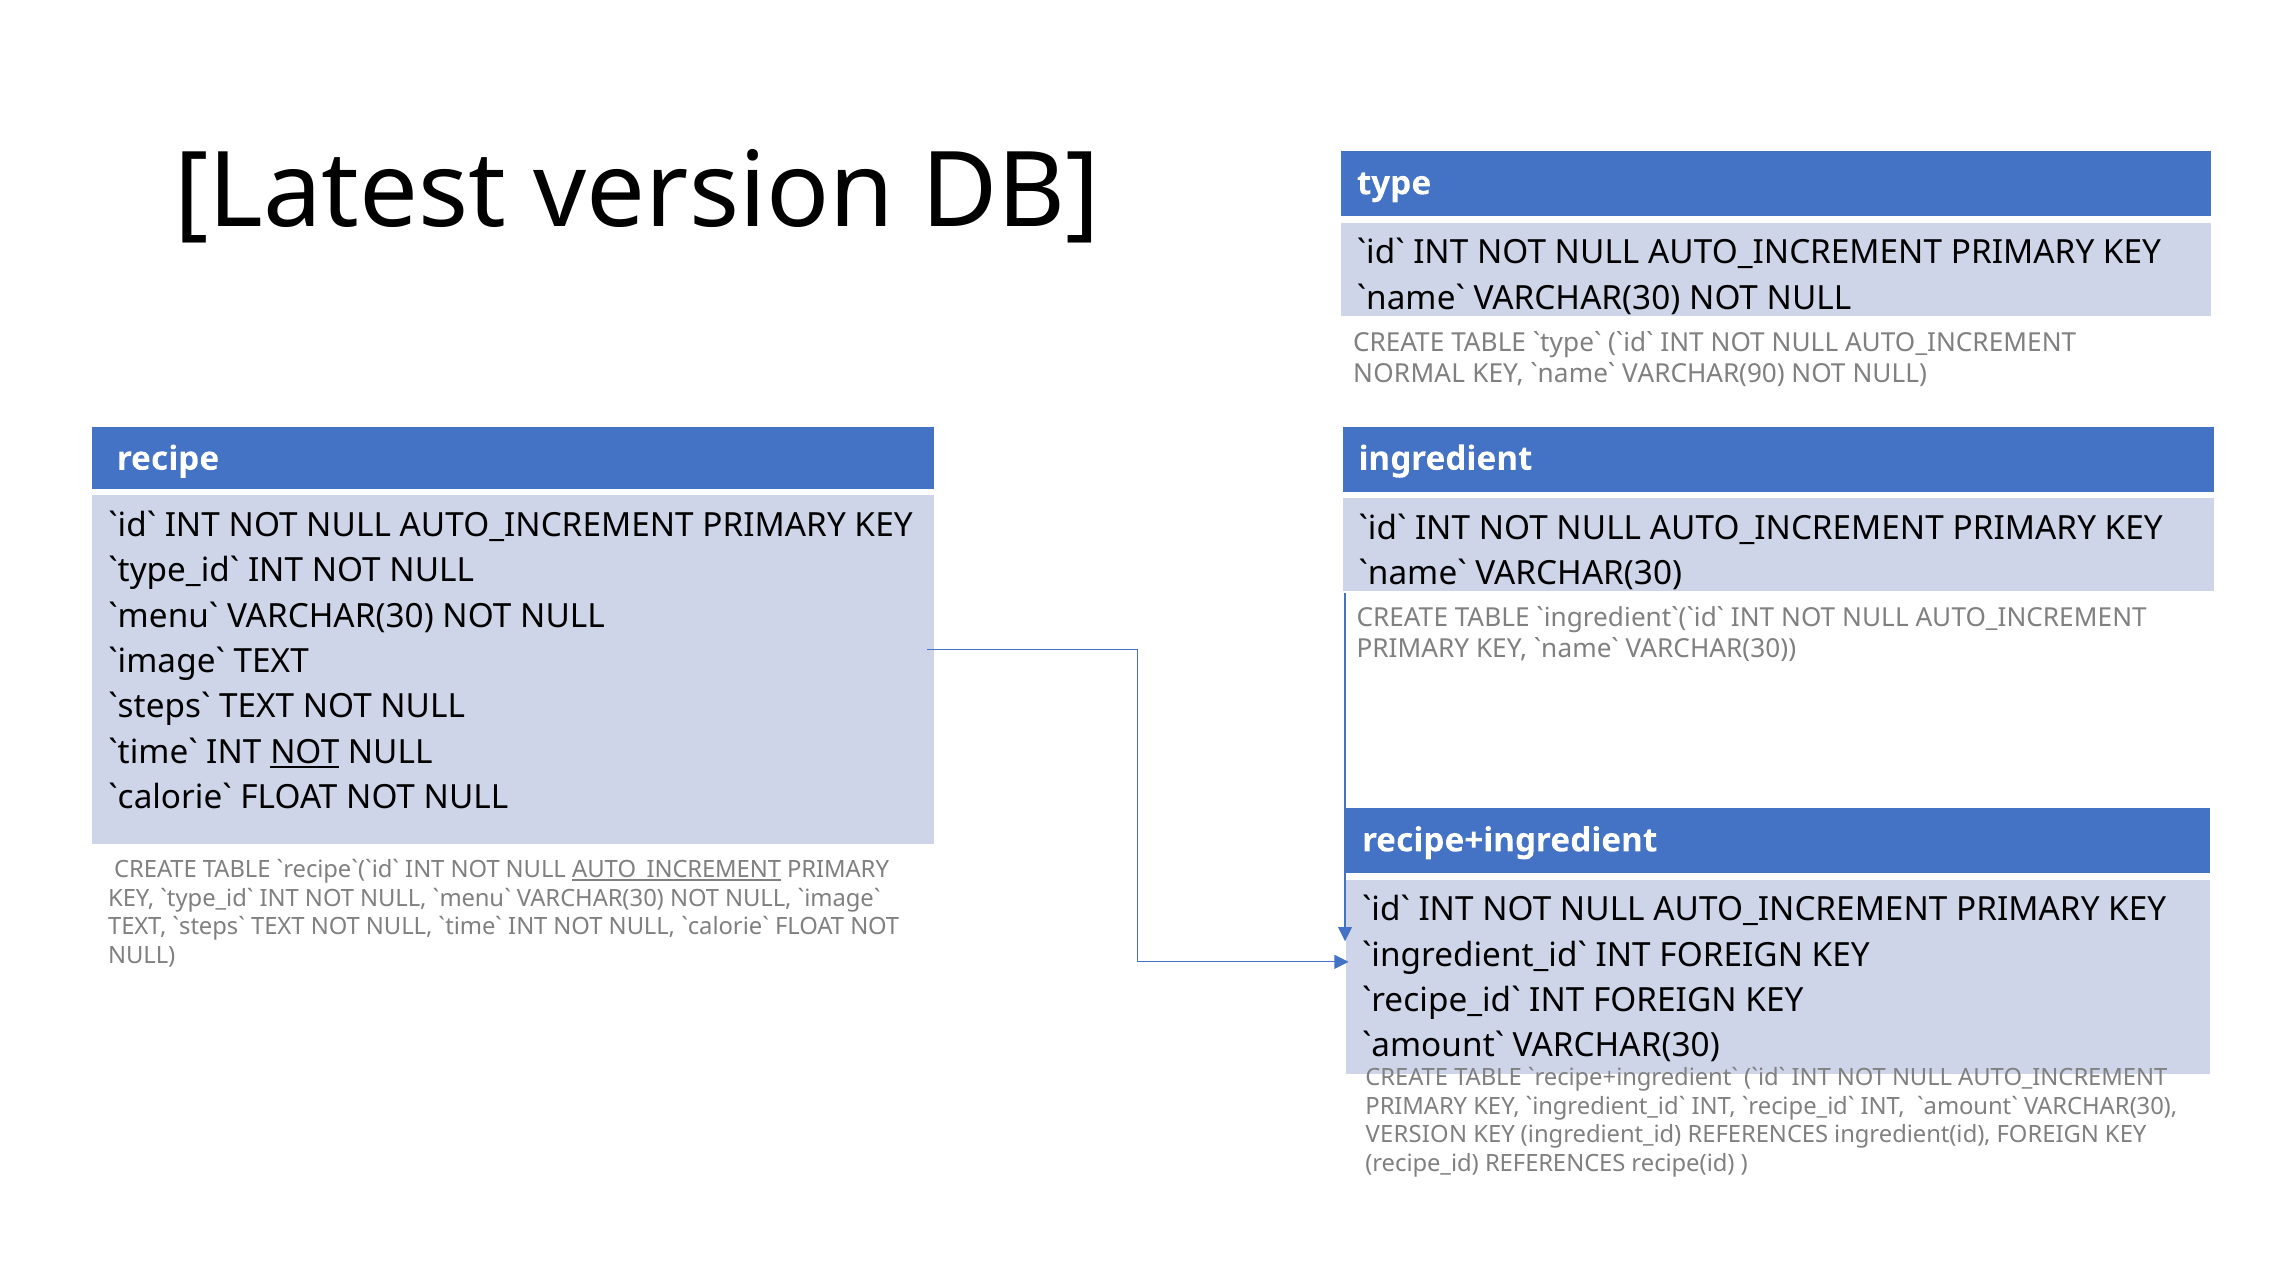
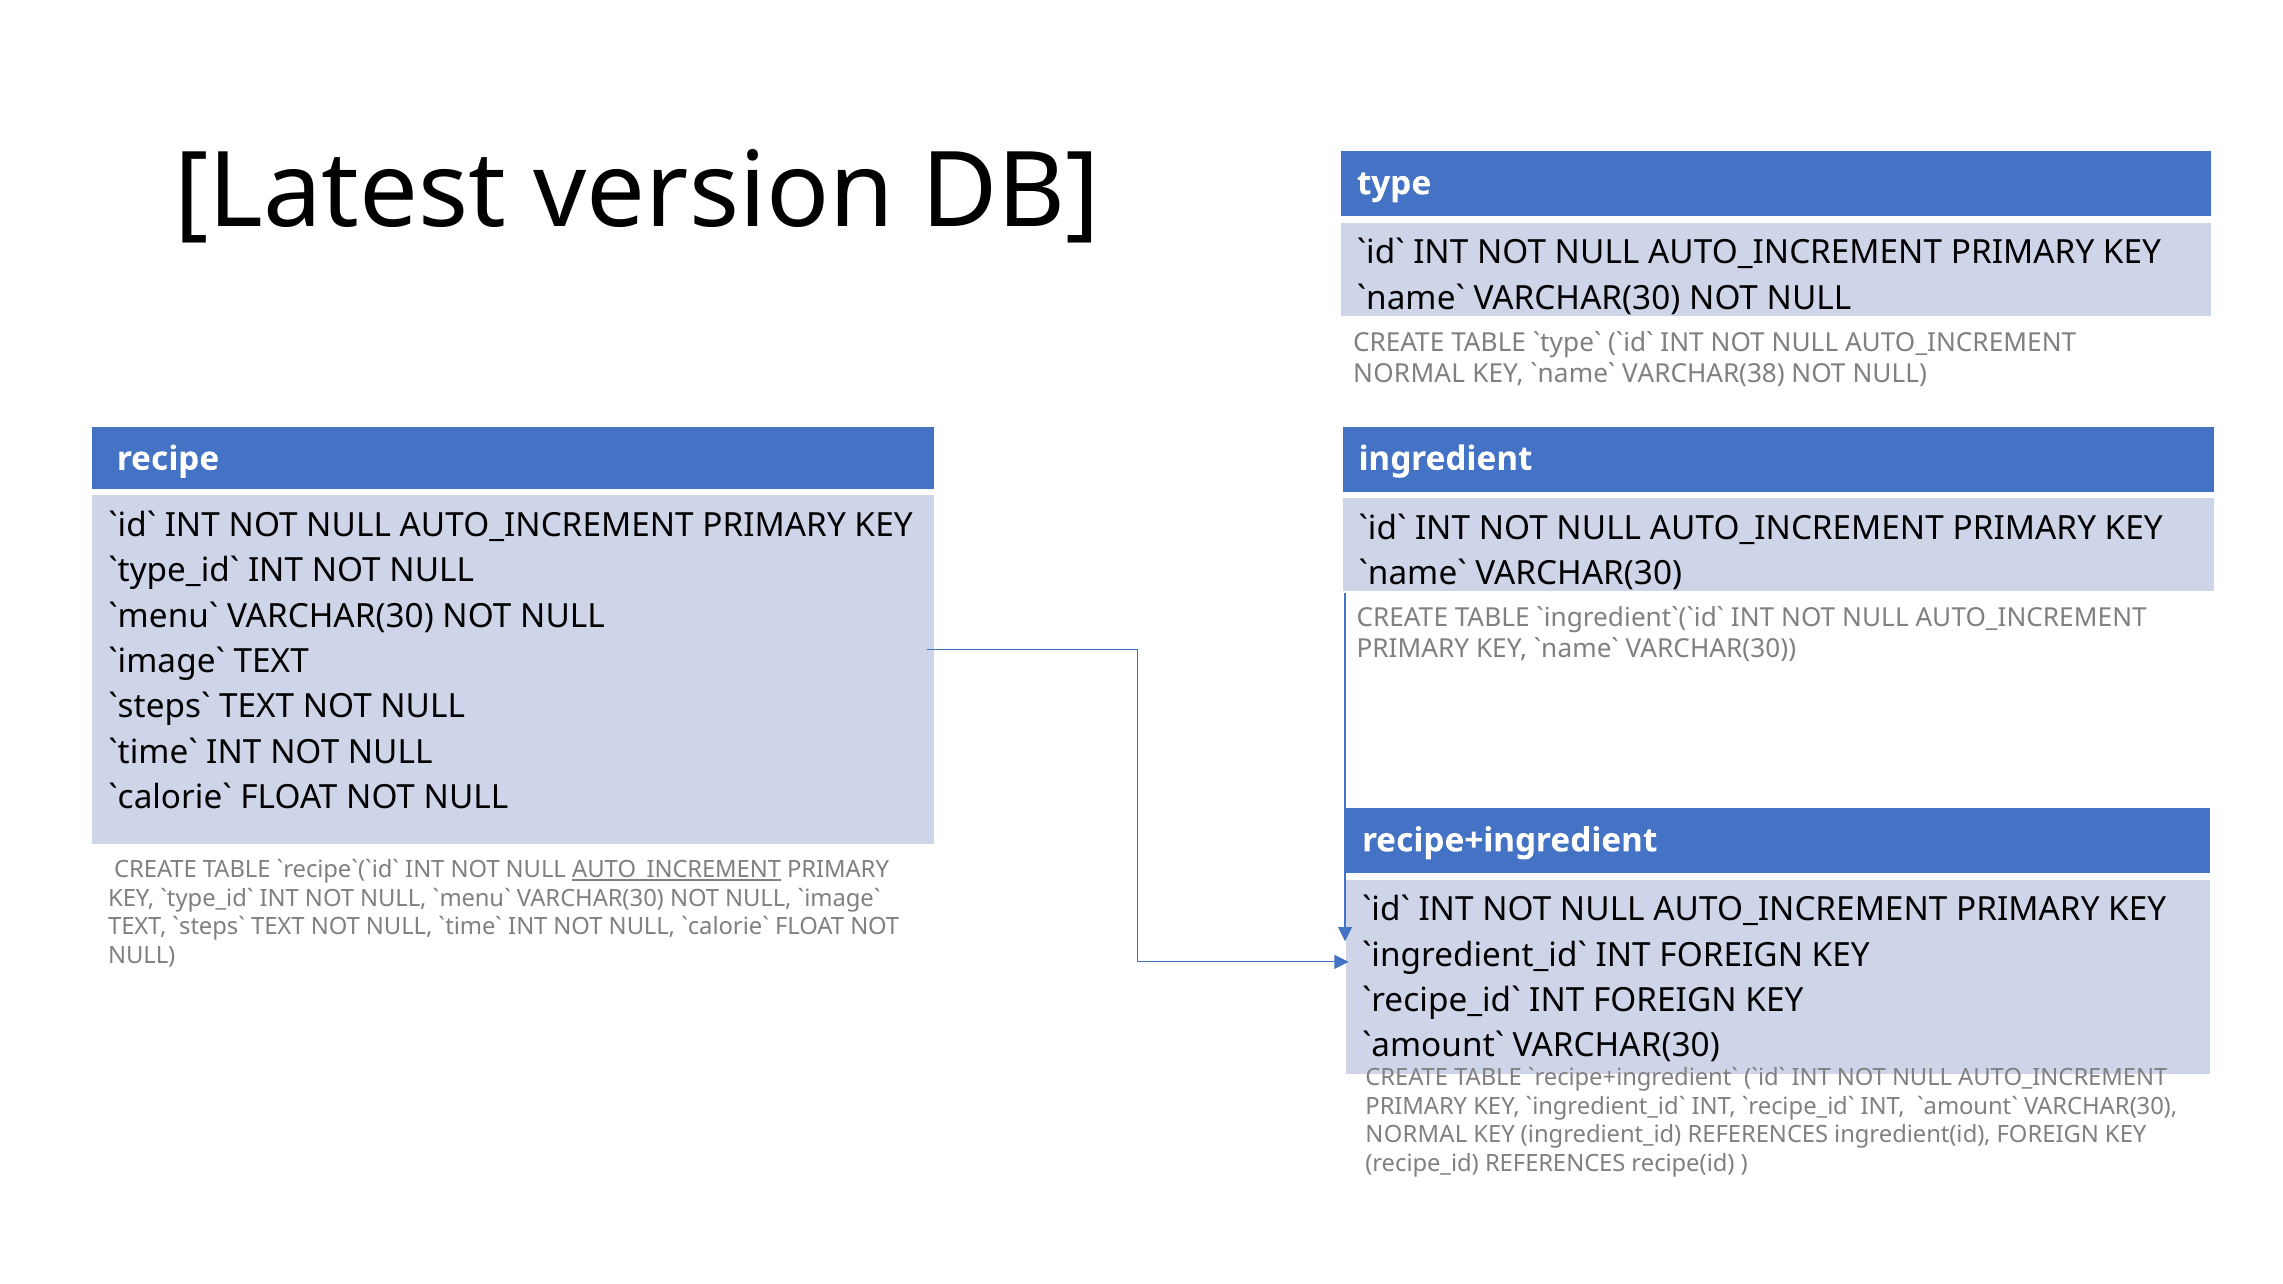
VARCHAR(90: VARCHAR(90 -> VARCHAR(38
NOT at (305, 752) underline: present -> none
VERSION at (1416, 1135): VERSION -> NORMAL
